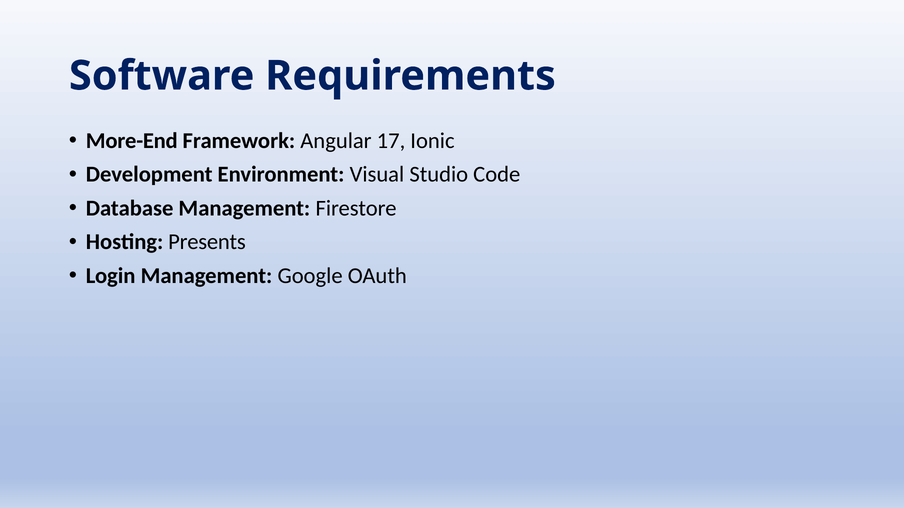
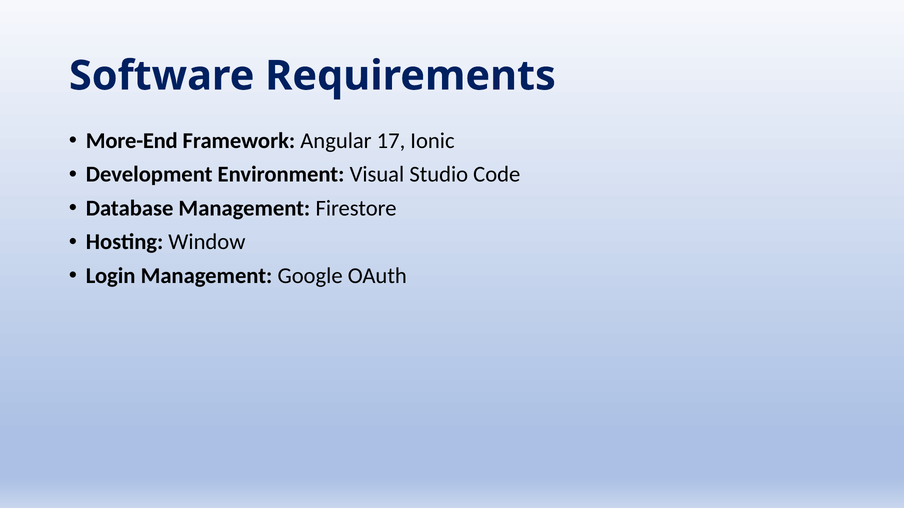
Presents: Presents -> Window
